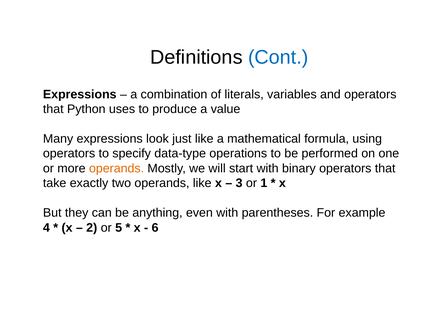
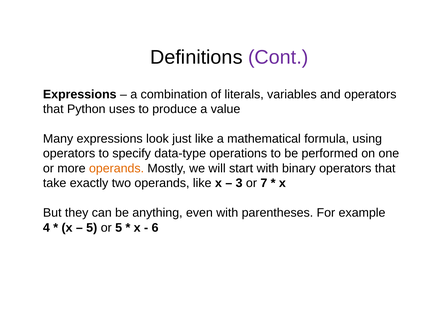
Cont colour: blue -> purple
1: 1 -> 7
2 at (92, 228): 2 -> 5
